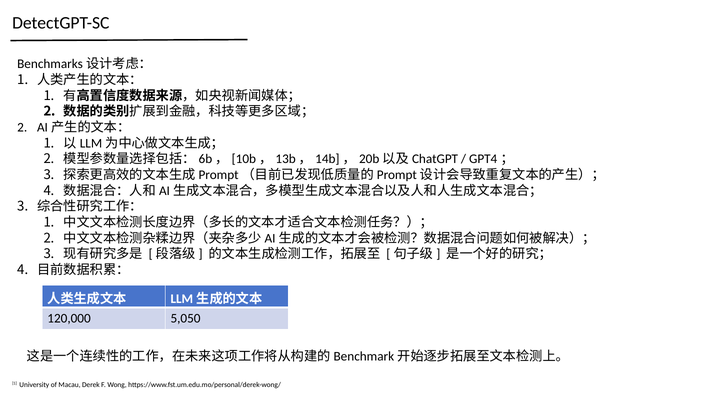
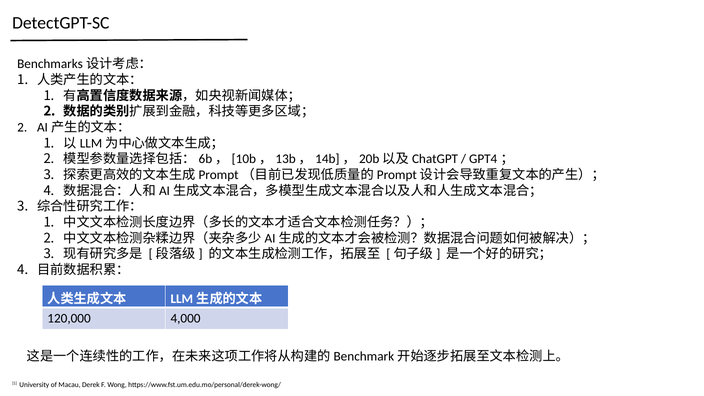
5,050: 5,050 -> 4,000
